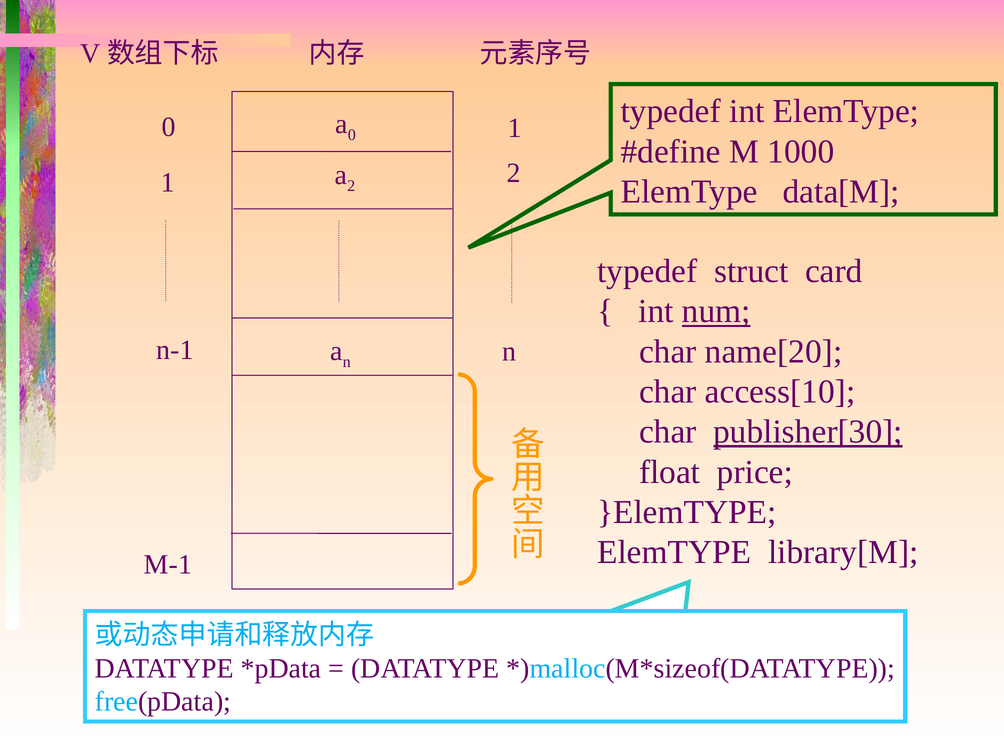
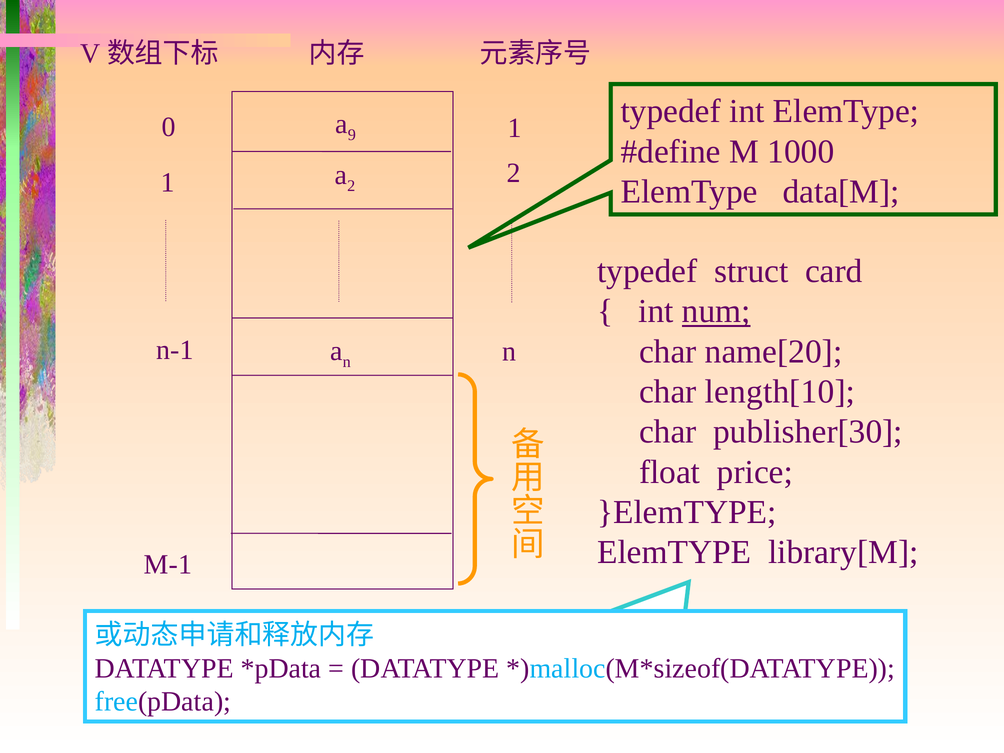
0 at (352, 135): 0 -> 9
access[10: access[10 -> length[10
publisher[30 underline: present -> none
